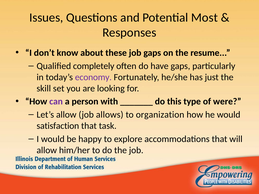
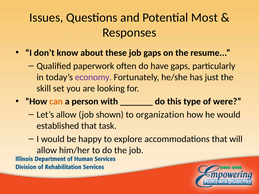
completely: completely -> paperwork
can colour: purple -> orange
allows: allows -> shown
satisfaction: satisfaction -> established
